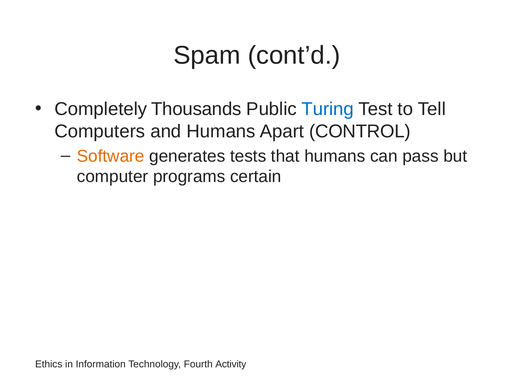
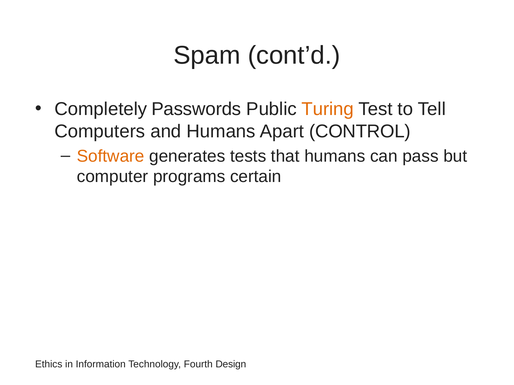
Thousands: Thousands -> Passwords
Turing colour: blue -> orange
Activity: Activity -> Design
